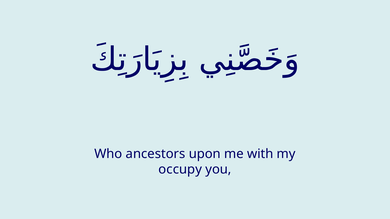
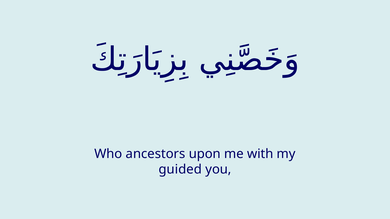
occupy: occupy -> guided
